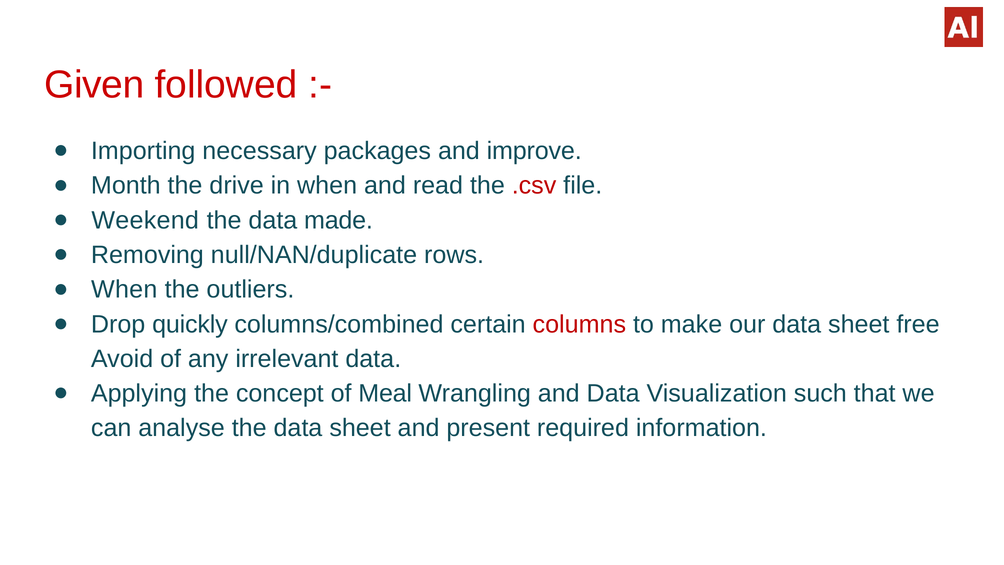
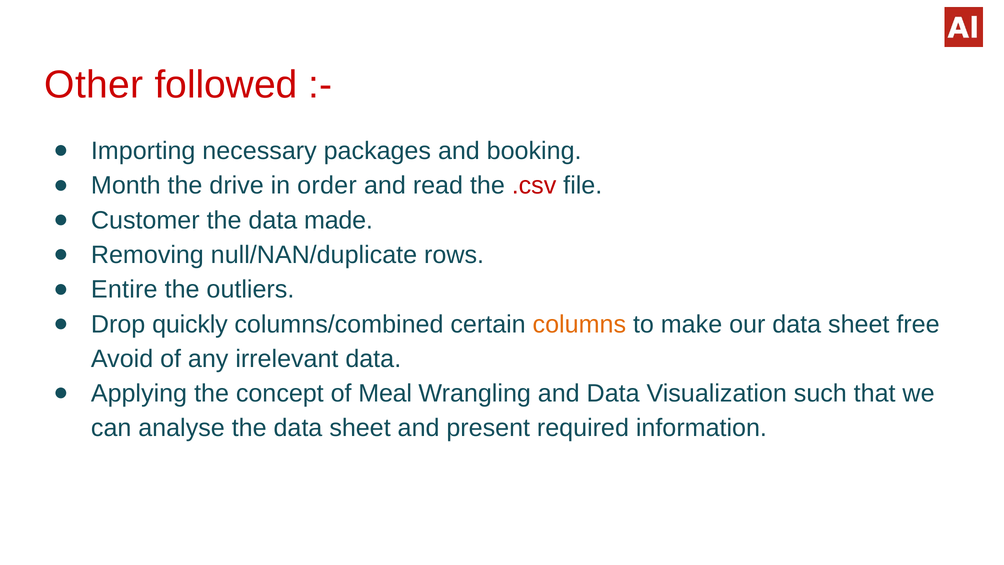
Given: Given -> Other
improve: improve -> booking
in when: when -> order
Weekend: Weekend -> Customer
When at (124, 289): When -> Entire
columns colour: red -> orange
